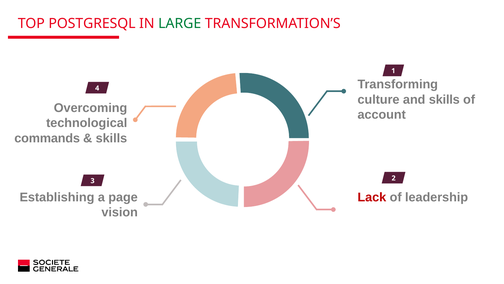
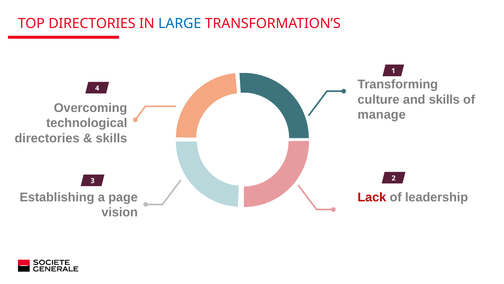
TOP POSTGRESQL: POSTGRESQL -> DIRECTORIES
LARGE colour: green -> blue
account: account -> manage
commands at (47, 138): commands -> directories
